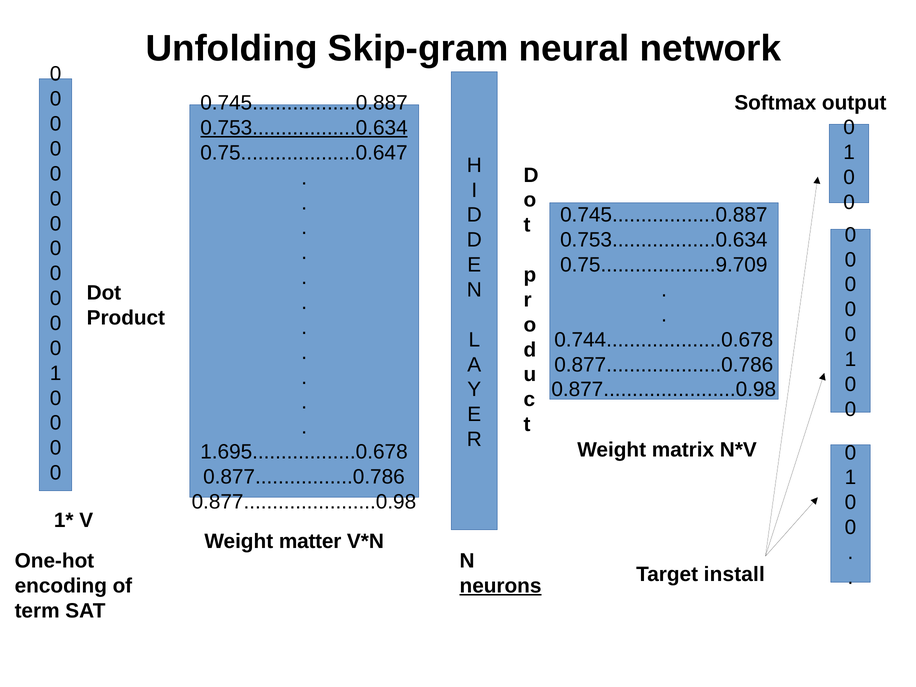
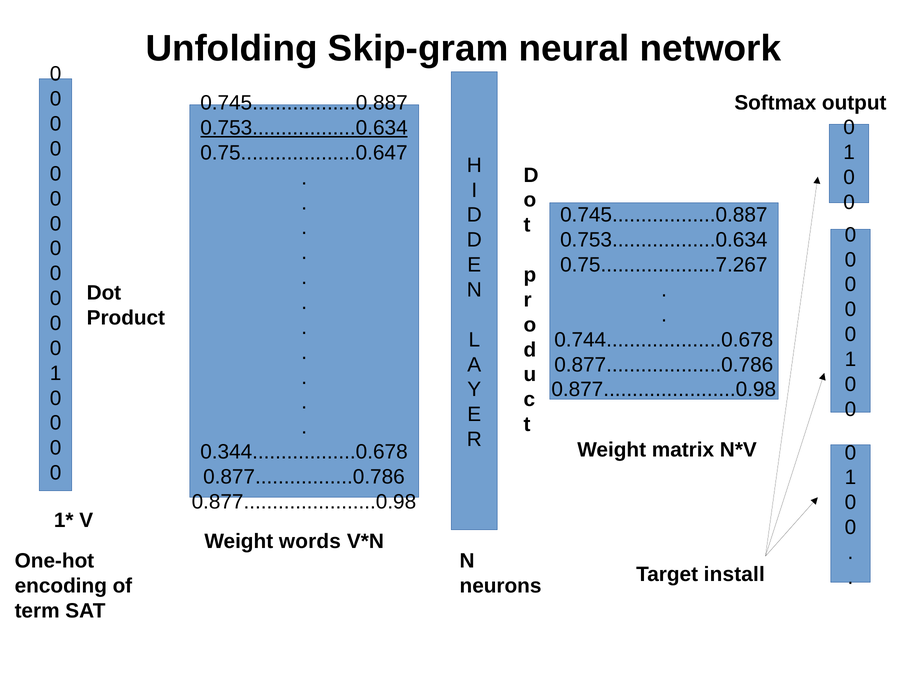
0.75....................9.709: 0.75....................9.709 -> 0.75....................7.267
1.695..................0.678: 1.695..................0.678 -> 0.344..................0.678
matter: matter -> words
neurons underline: present -> none
